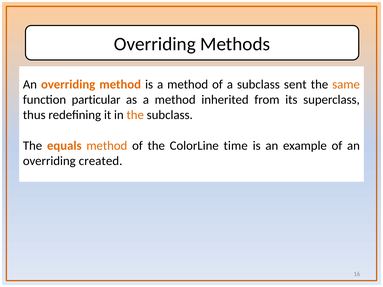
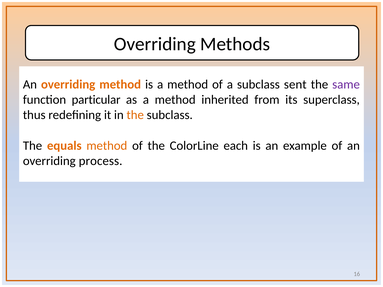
same colour: orange -> purple
time: time -> each
created: created -> process
